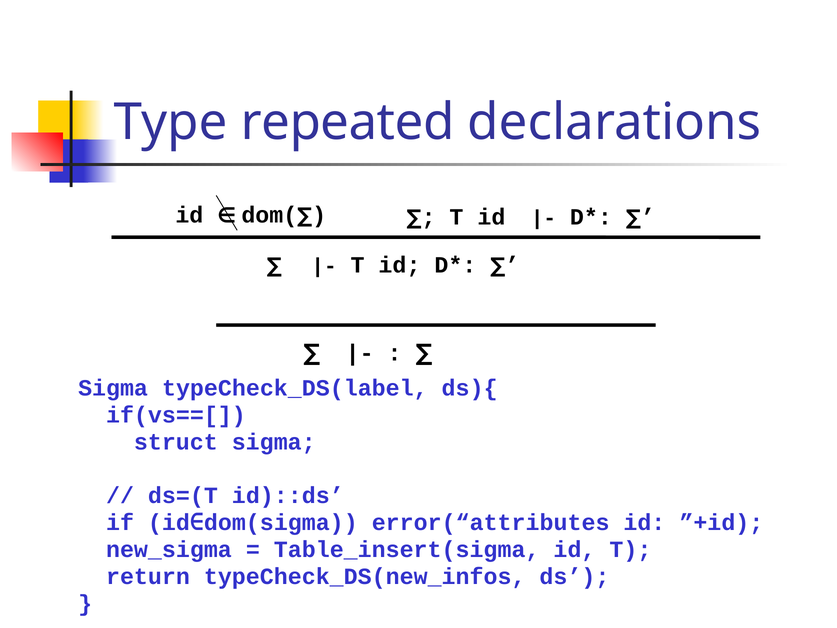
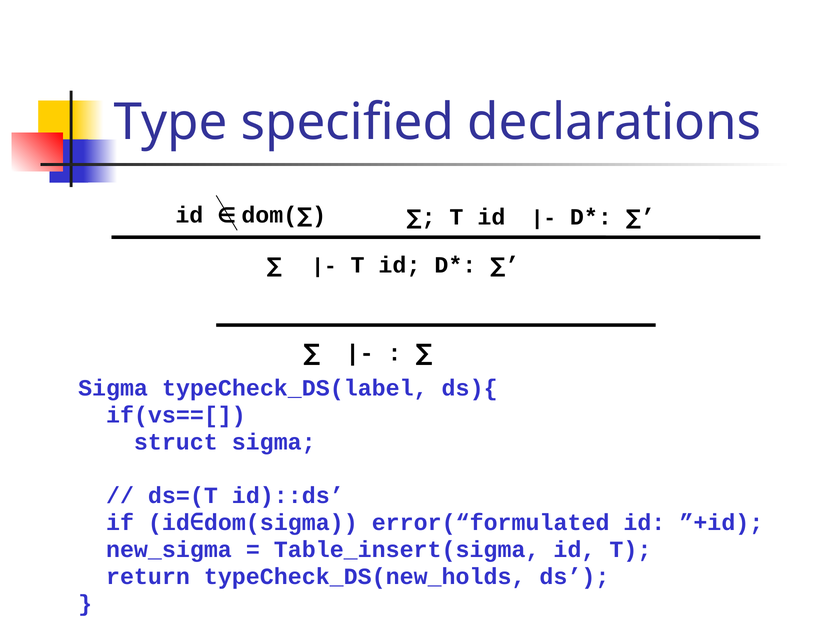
repeated: repeated -> specified
error(“attributes: error(“attributes -> error(“formulated
typeCheck_DS(new_infos: typeCheck_DS(new_infos -> typeCheck_DS(new_holds
